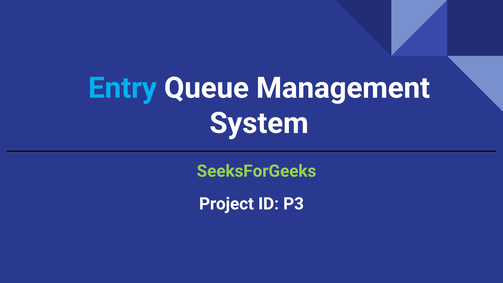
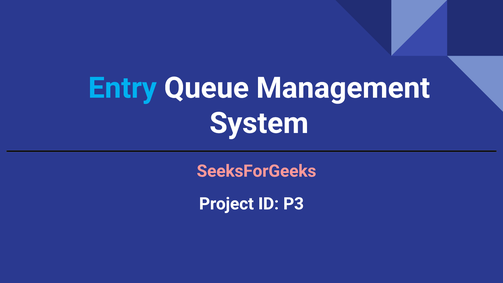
SeeksForGeeks colour: light green -> pink
